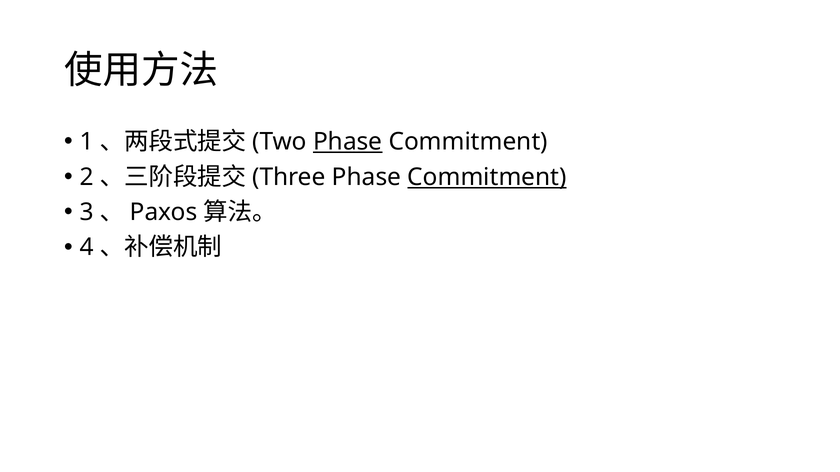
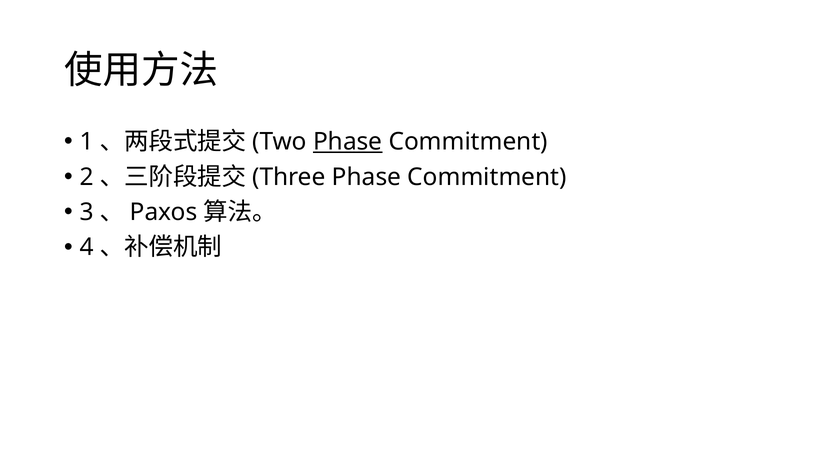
Commitment at (487, 177) underline: present -> none
